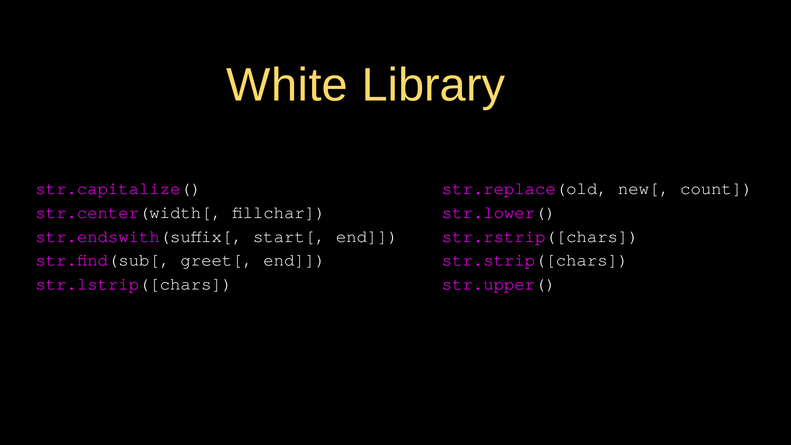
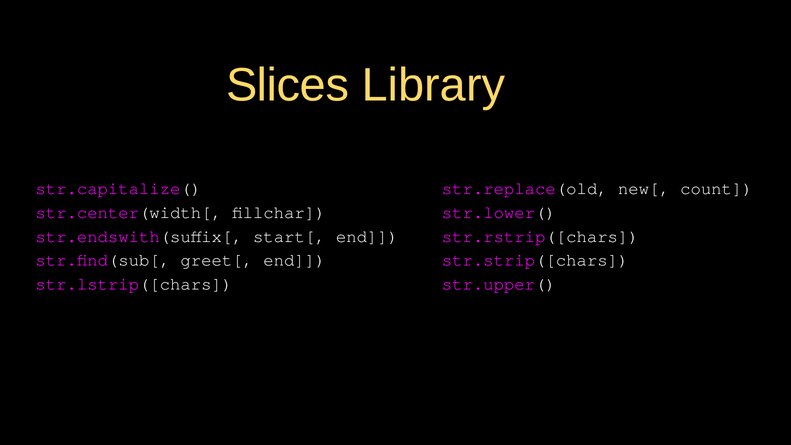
White: White -> Slices
